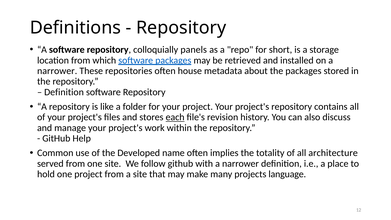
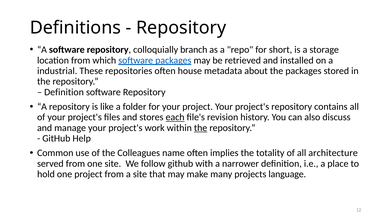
panels: panels -> branch
narrower at (57, 71): narrower -> industrial
the at (201, 128) underline: none -> present
Developed: Developed -> Colleagues
